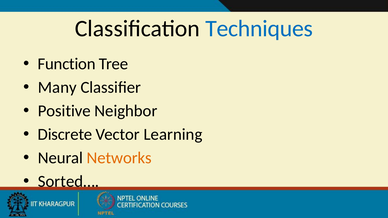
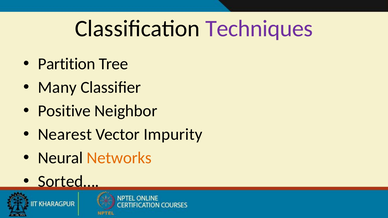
Techniques colour: blue -> purple
Function: Function -> Partition
Discrete: Discrete -> Nearest
Learning: Learning -> Impurity
